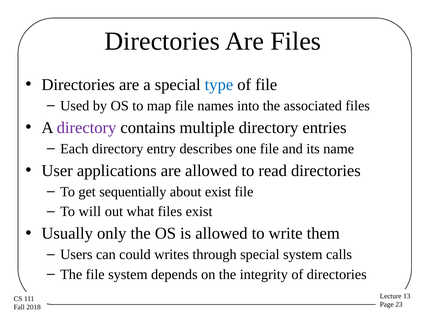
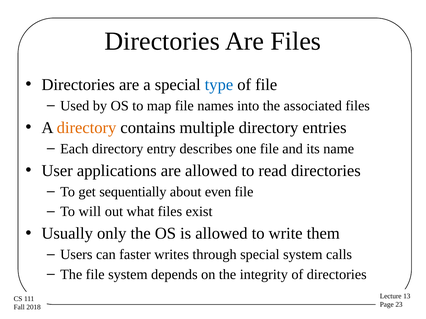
directory at (87, 128) colour: purple -> orange
about exist: exist -> even
could: could -> faster
